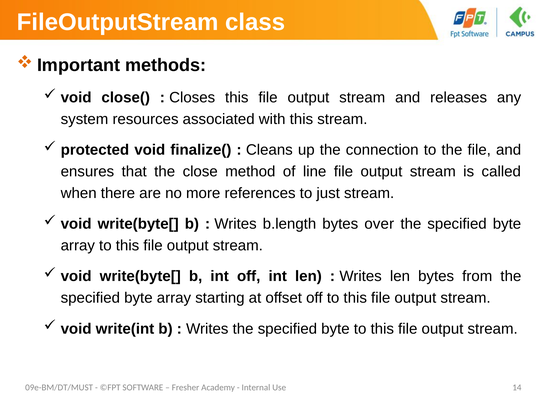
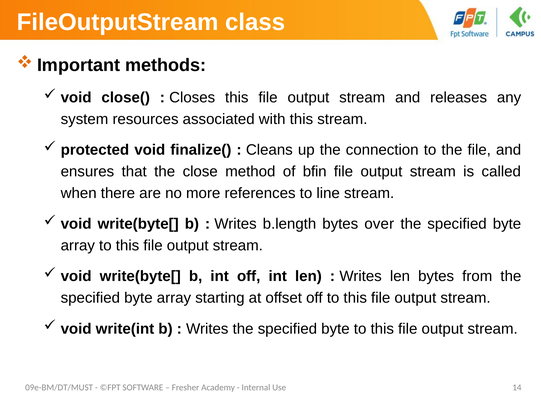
line: line -> bfin
just: just -> line
